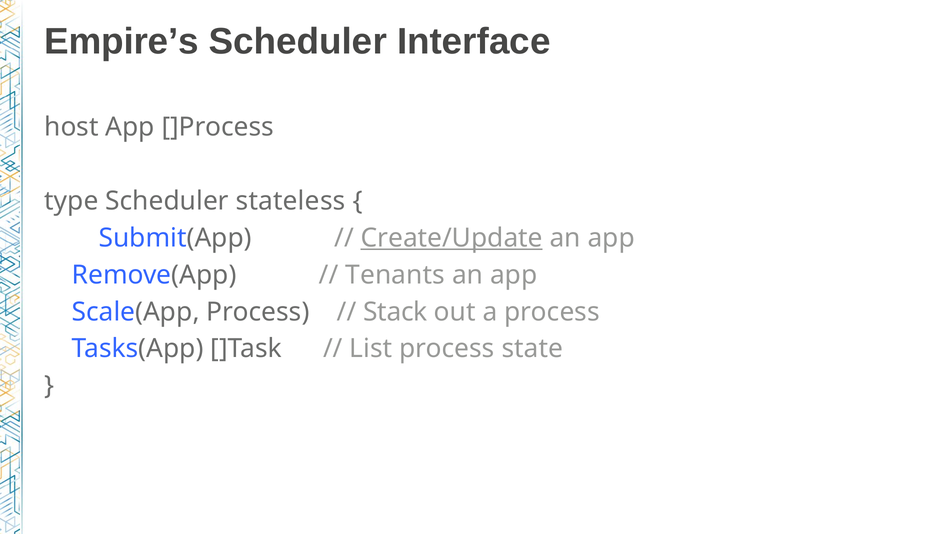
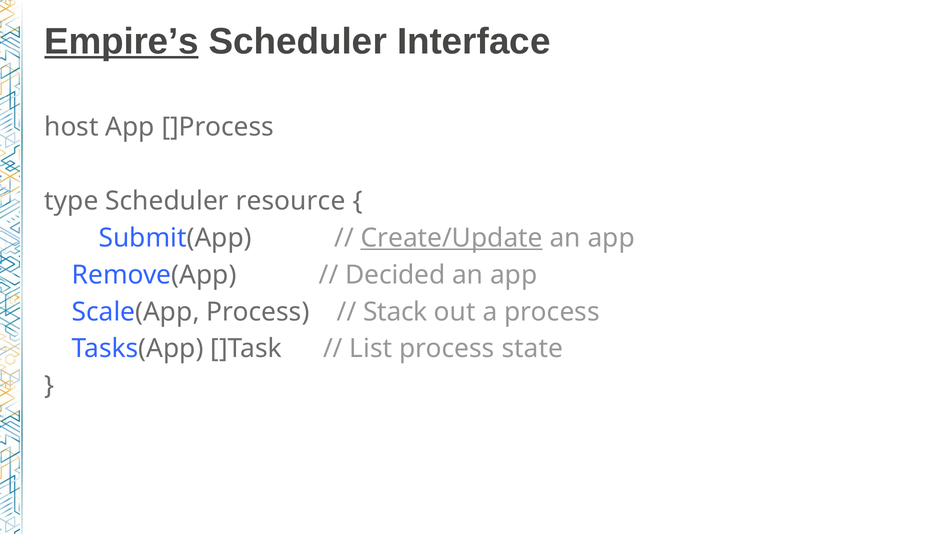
Empire’s underline: none -> present
stateless: stateless -> resource
Tenants: Tenants -> Decided
